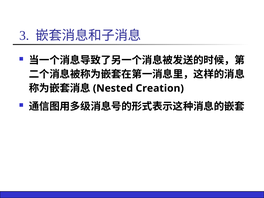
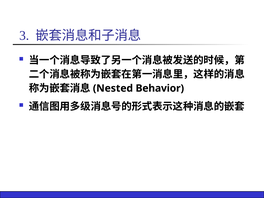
Creation: Creation -> Behavior
